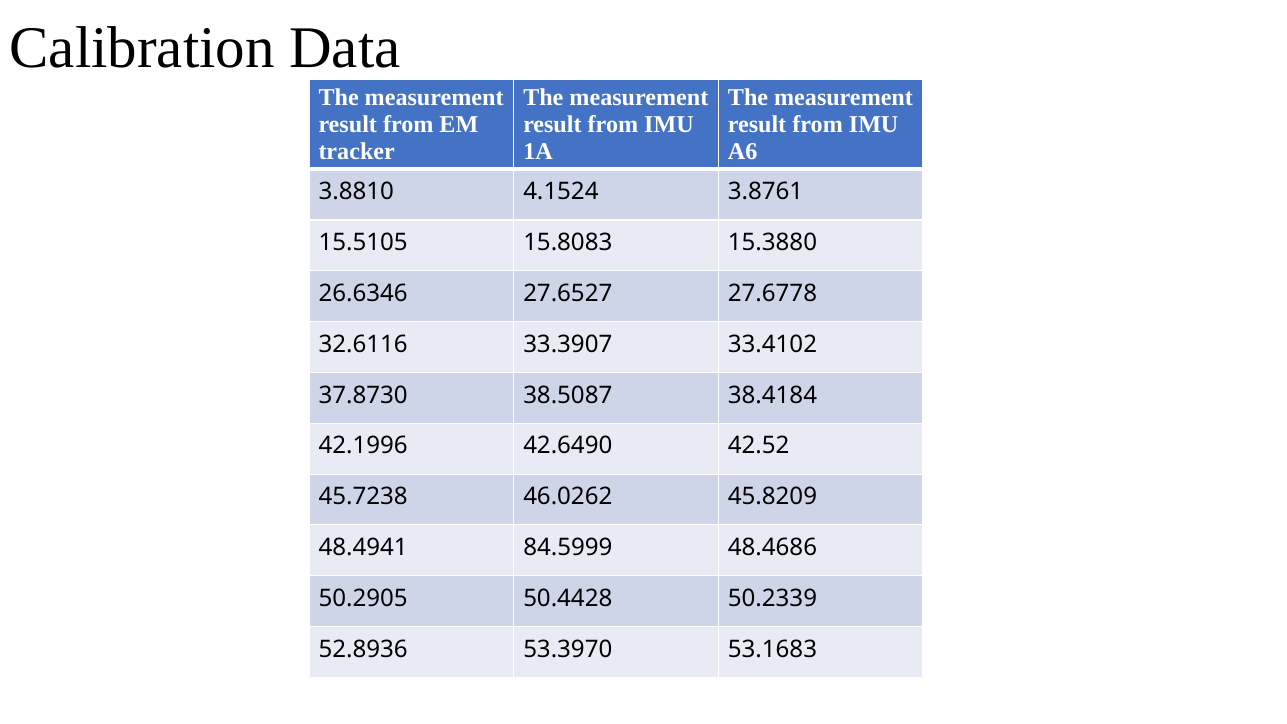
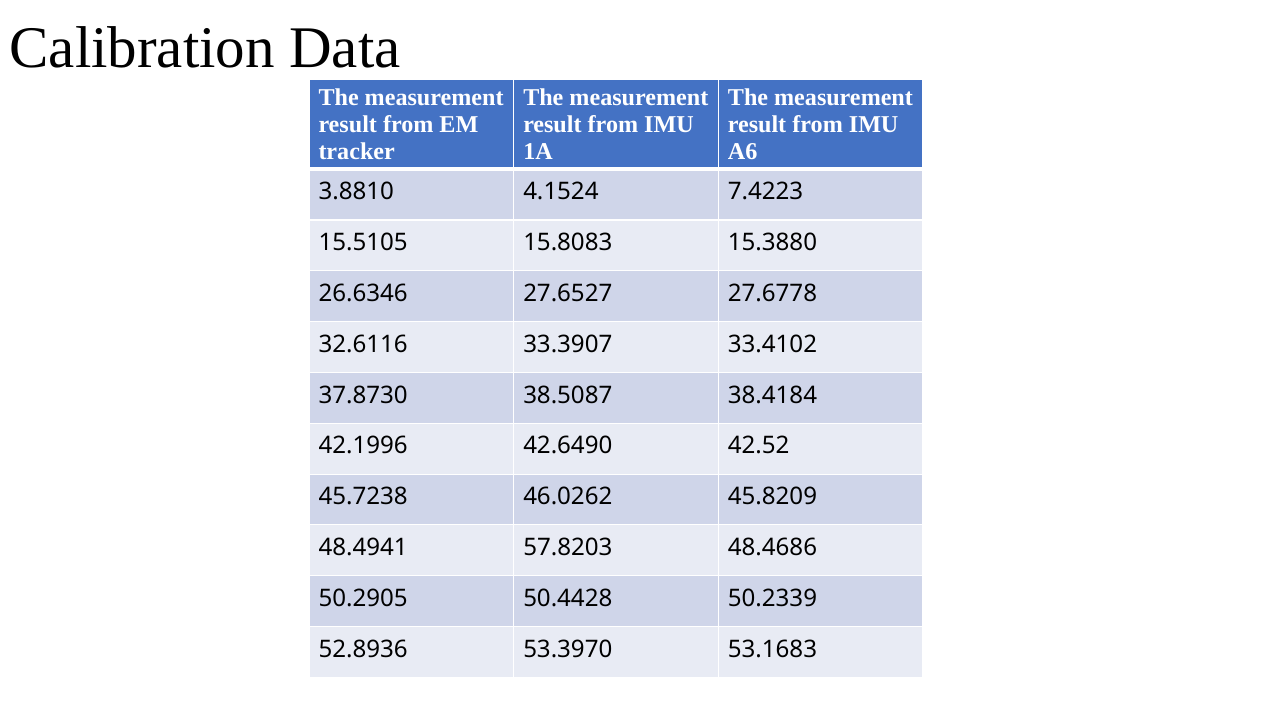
3.8761: 3.8761 -> 7.4223
84.5999: 84.5999 -> 57.8203
